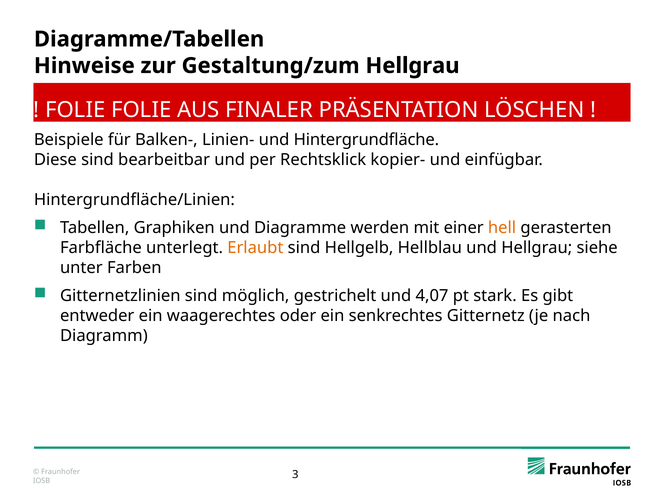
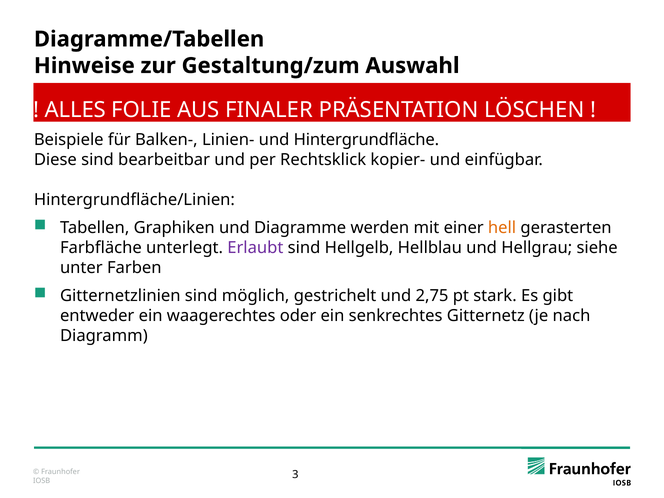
Gestaltung/zum Hellgrau: Hellgrau -> Auswahl
FOLIE at (75, 110): FOLIE -> ALLES
Erlaubt colour: orange -> purple
4,07: 4,07 -> 2,75
